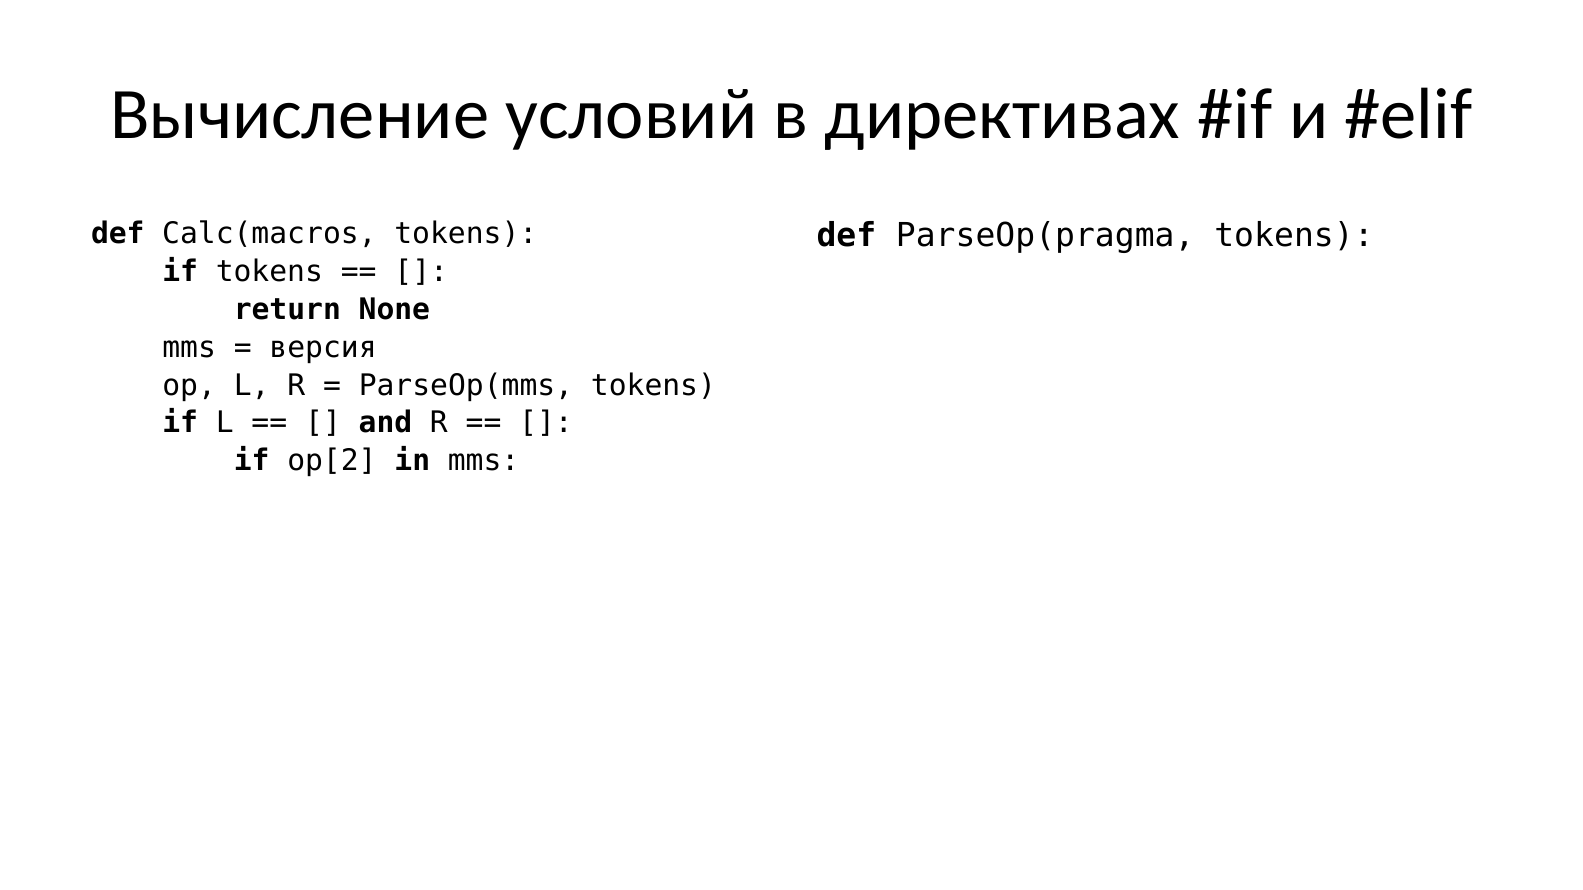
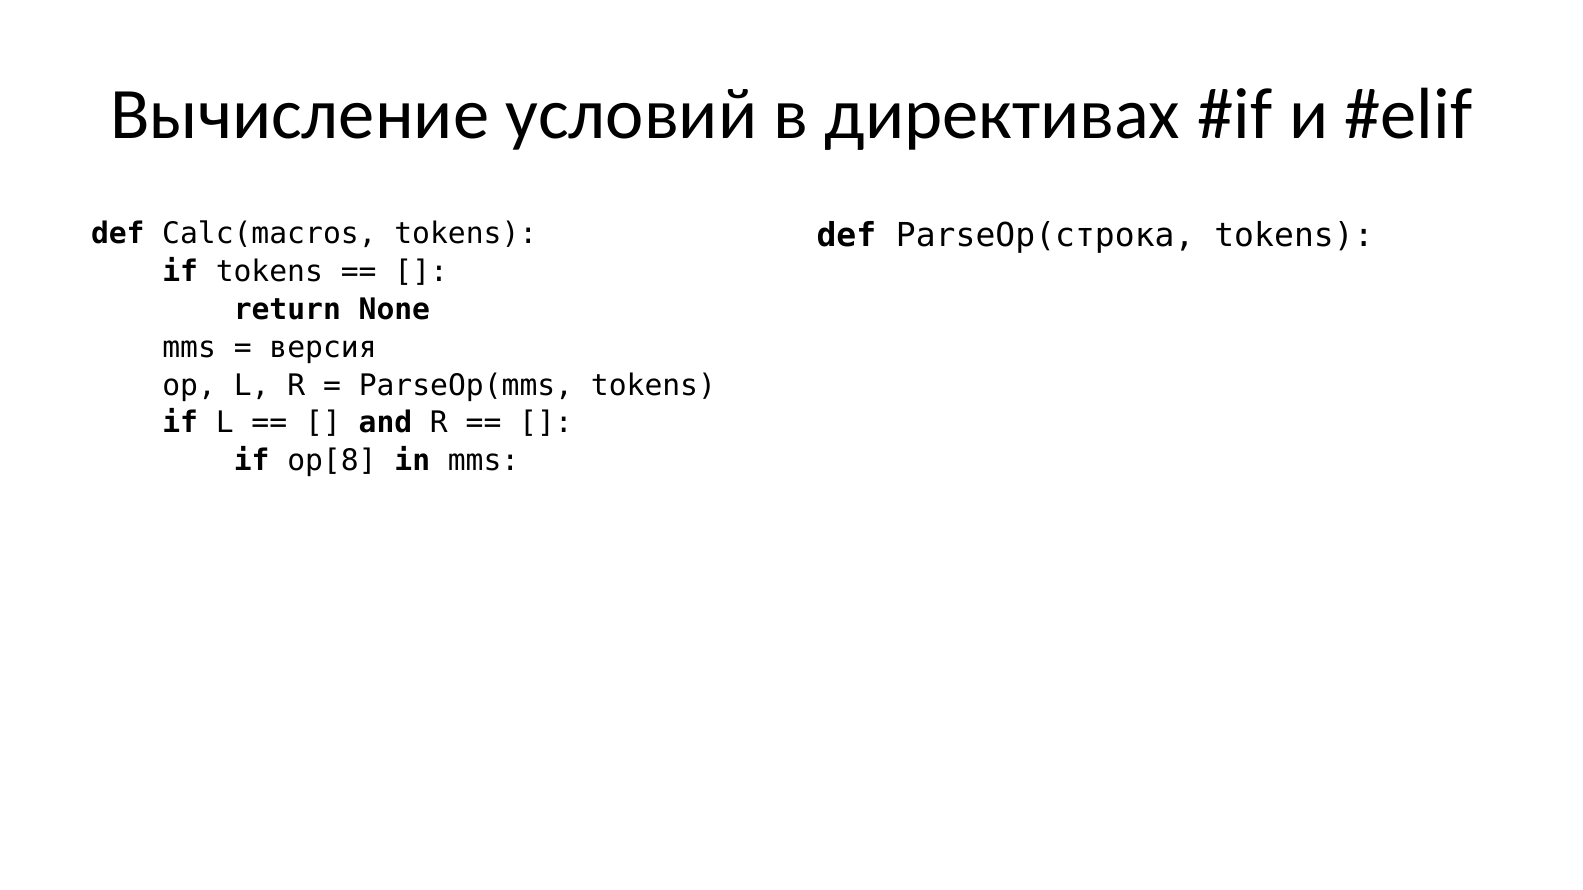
ParseOp(pragma: ParseOp(pragma -> ParseOp(строка
op[2: op[2 -> op[8
